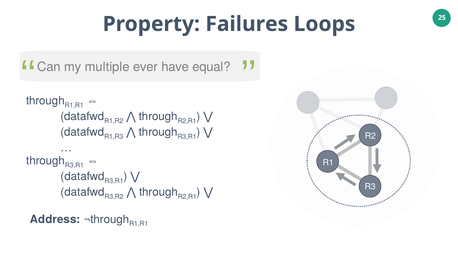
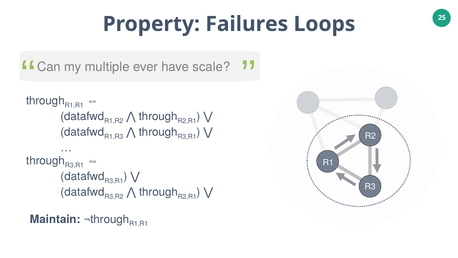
equal: equal -> scale
Address: Address -> Maintain
